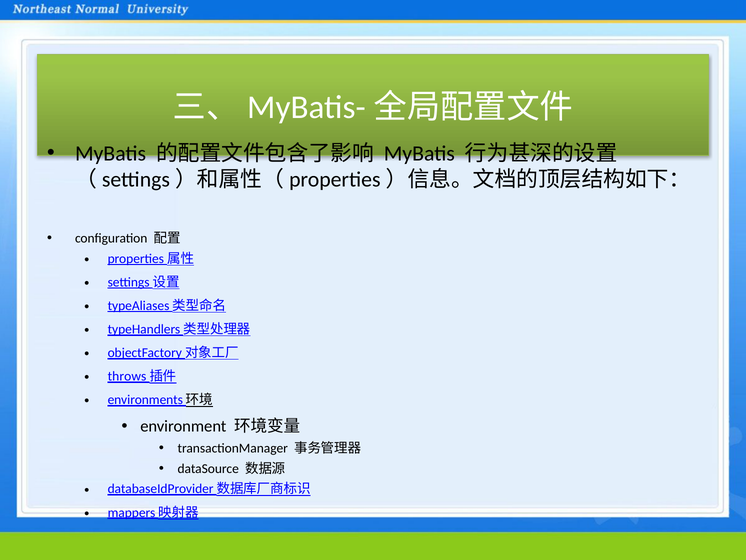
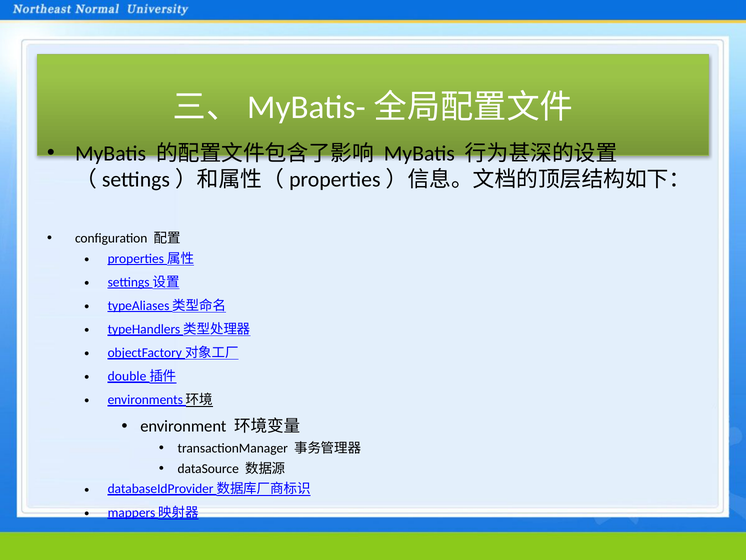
throws: throws -> double
